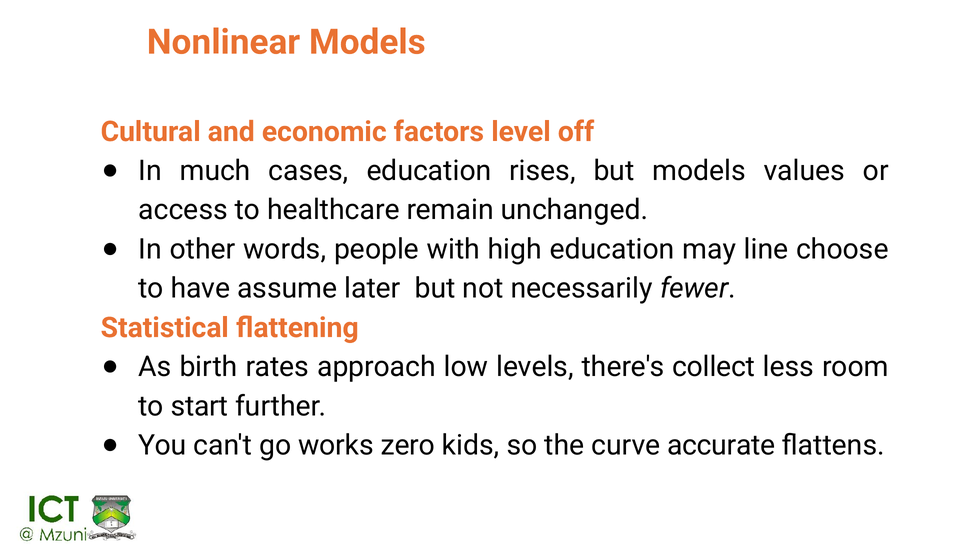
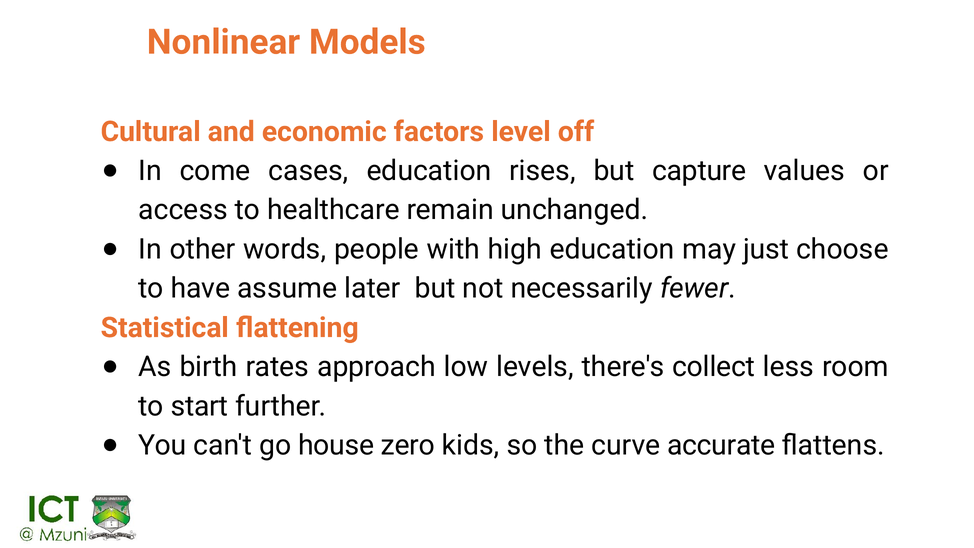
much: much -> come
but models: models -> capture
line: line -> just
works: works -> house
